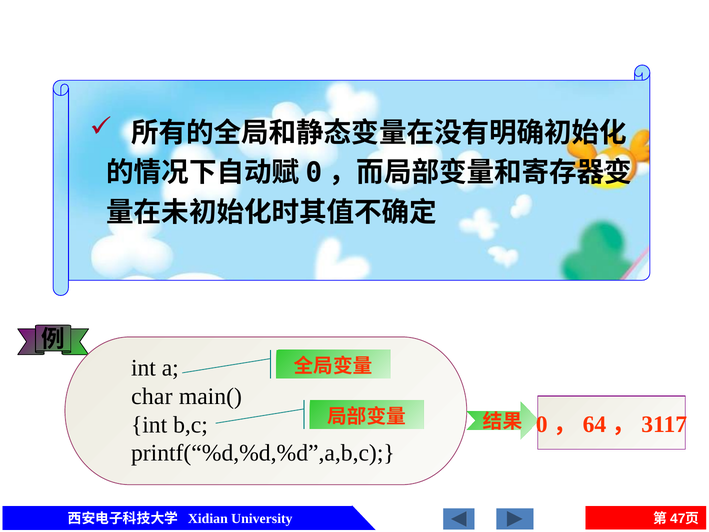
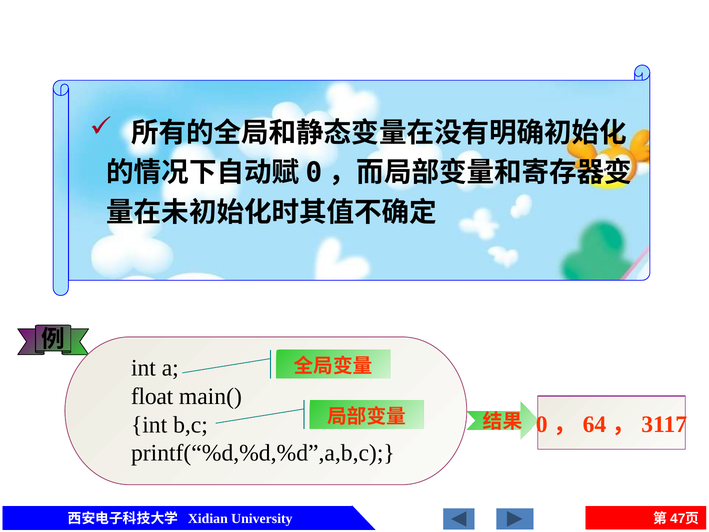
char: char -> float
